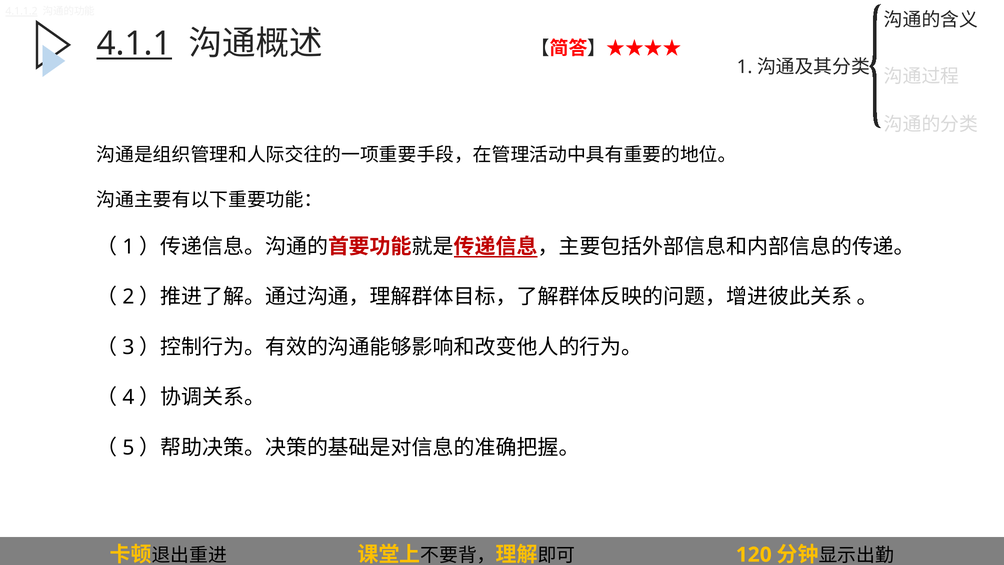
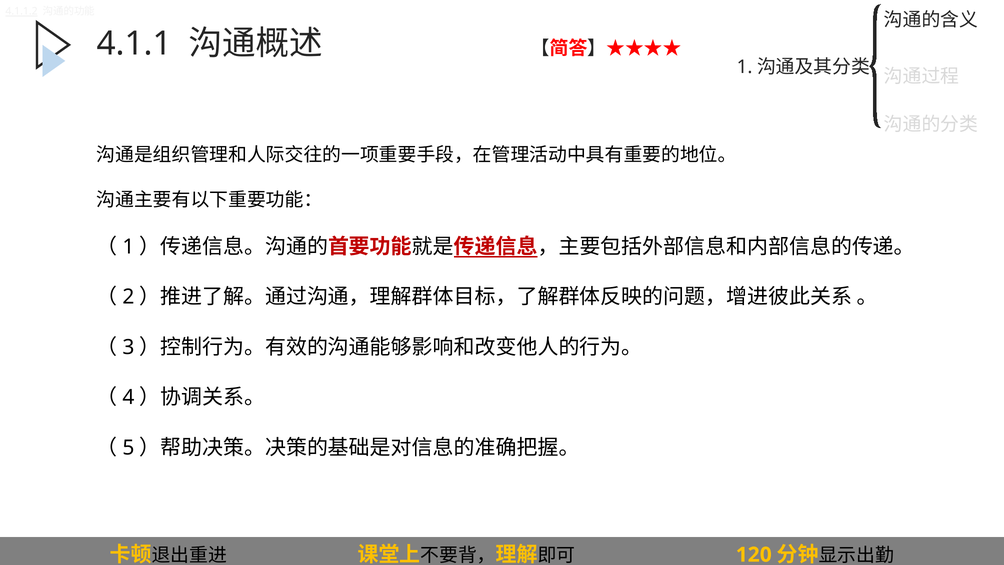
4.1.1 underline: present -> none
